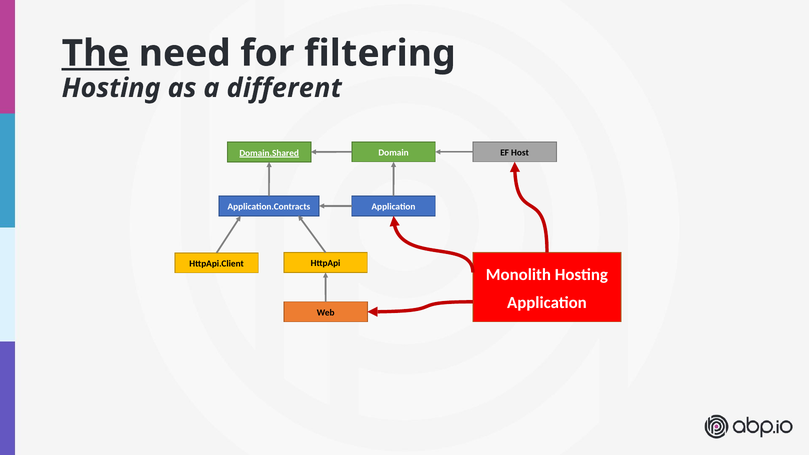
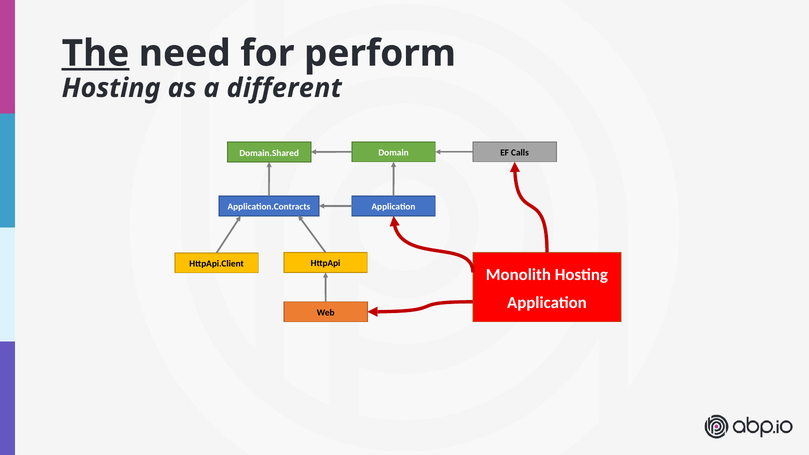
filtering: filtering -> perform
Domain.Shared underline: present -> none
Host: Host -> Calls
